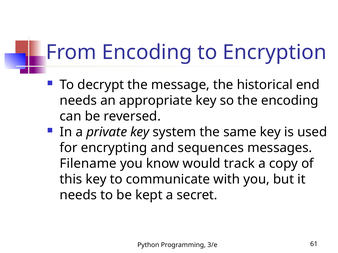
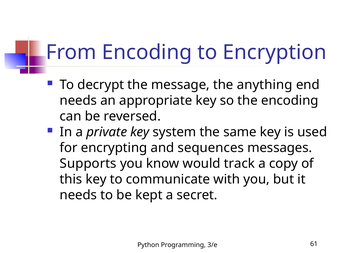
historical: historical -> anything
Filename: Filename -> Supports
